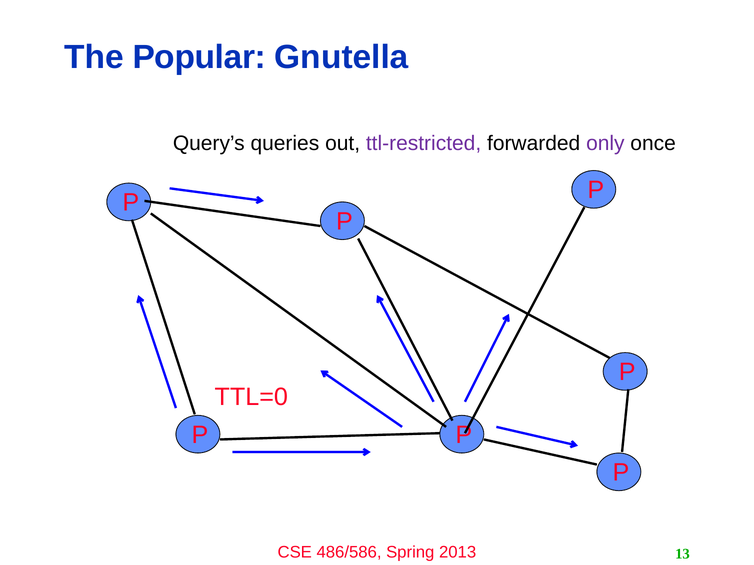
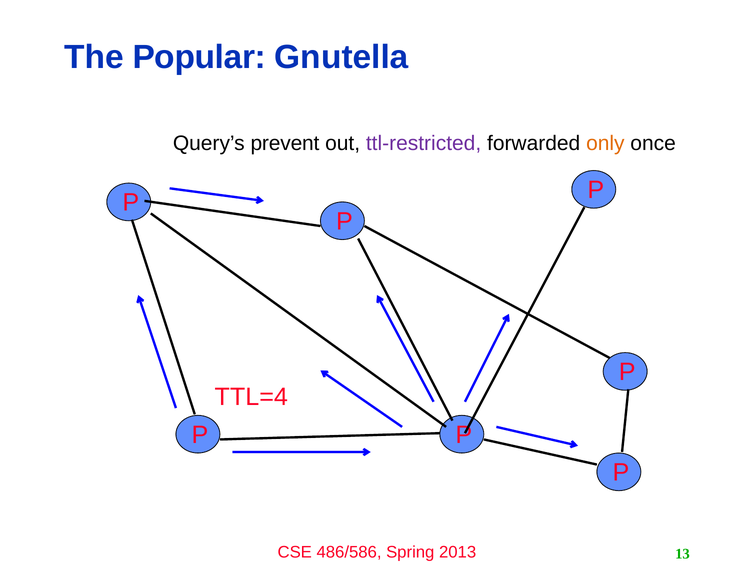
queries: queries -> prevent
only colour: purple -> orange
TTL=0: TTL=0 -> TTL=4
